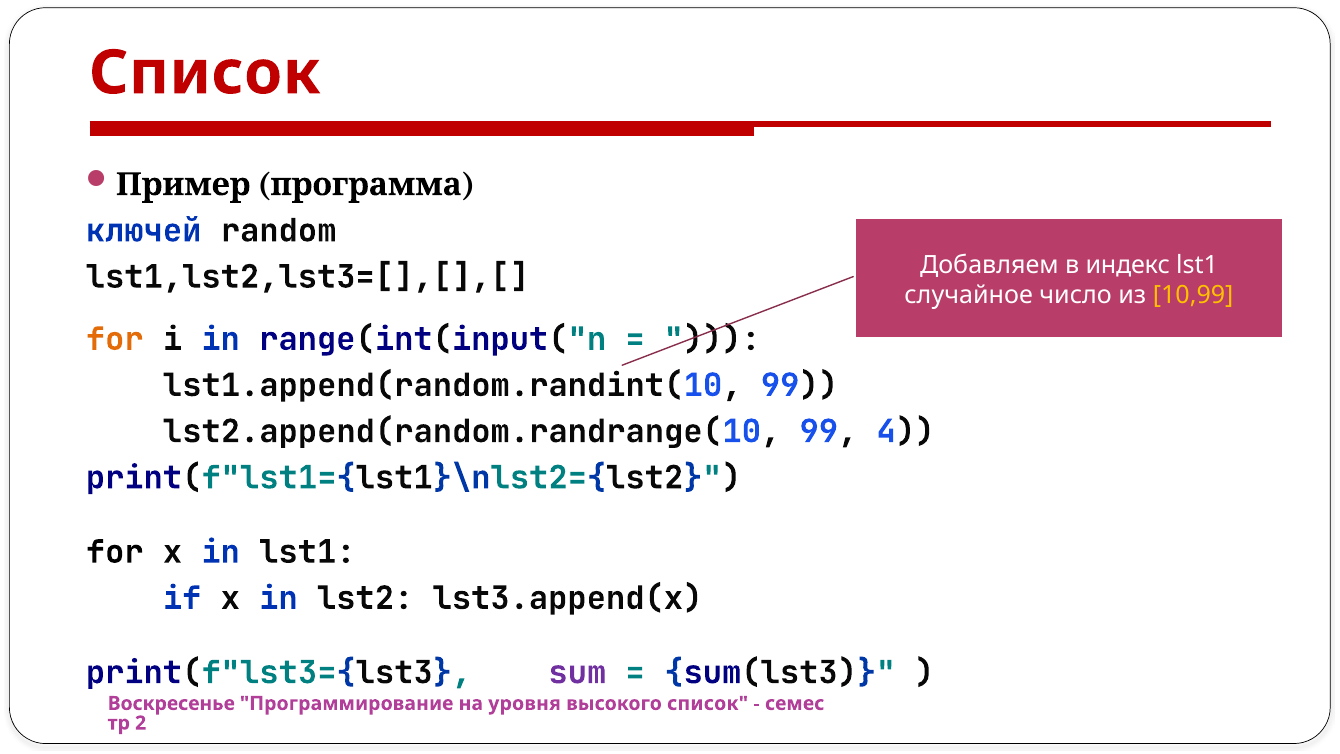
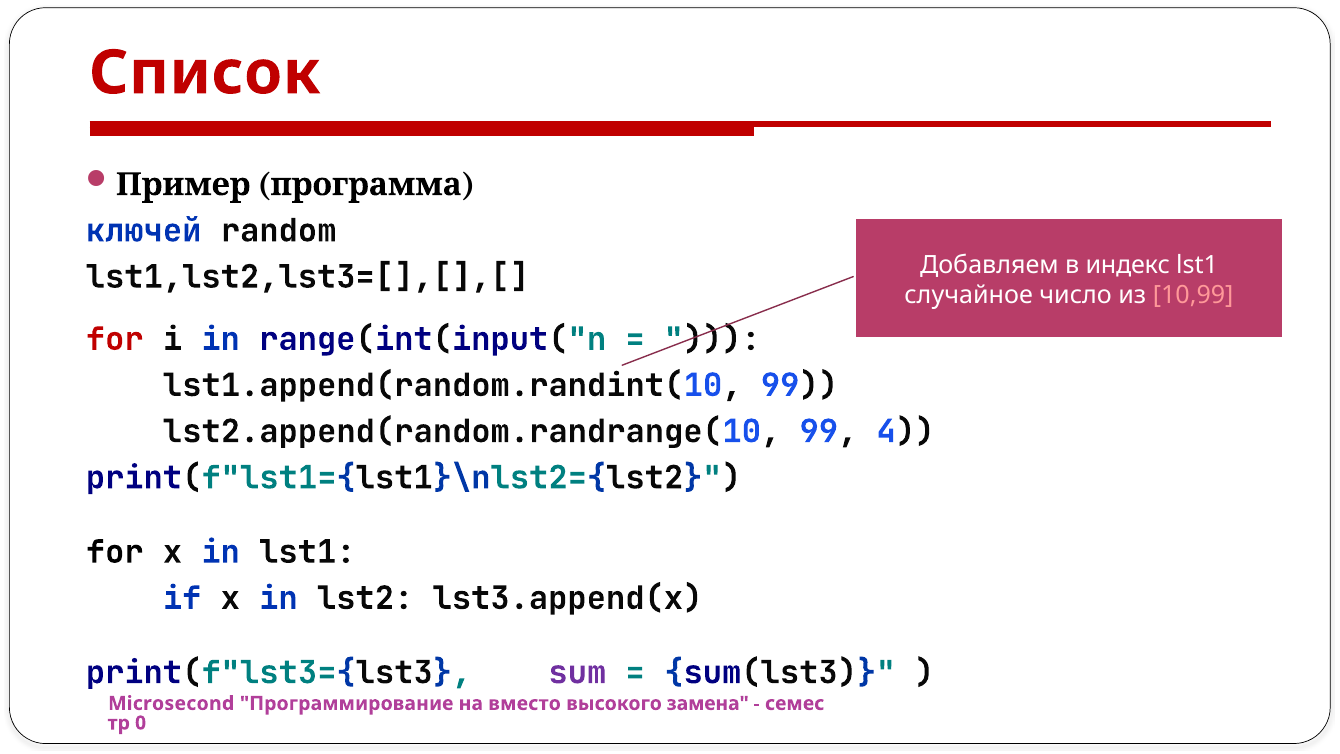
10,99 colour: yellow -> pink
for at (115, 339) colour: orange -> red
Воскресенье: Воскресенье -> Microsecond
уровня: уровня -> вместо
высокого список: список -> замена
2: 2 -> 0
